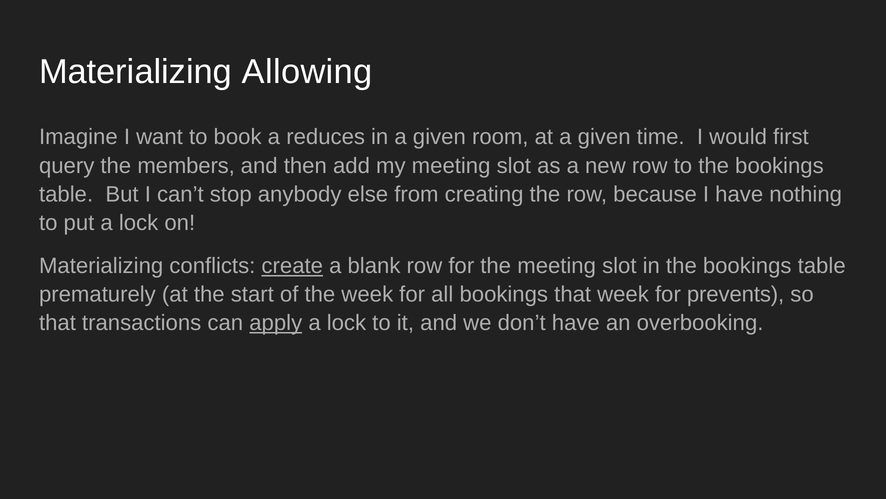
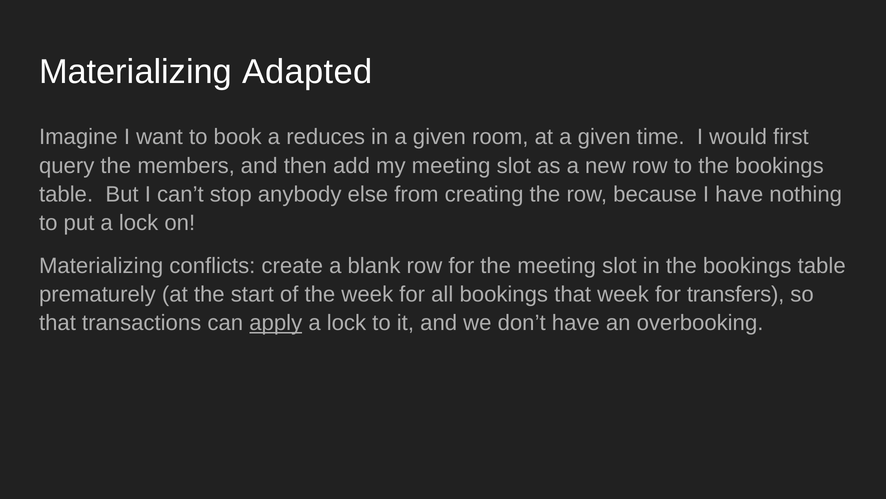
Allowing: Allowing -> Adapted
create underline: present -> none
prevents: prevents -> transfers
